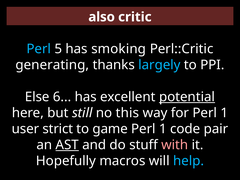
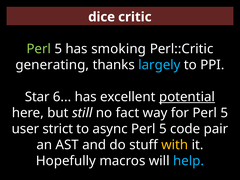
also: also -> dice
Perl at (39, 49) colour: light blue -> light green
Else: Else -> Star
this: this -> fact
for Perl 1: 1 -> 5
game: game -> async
1 at (163, 129): 1 -> 5
AST underline: present -> none
with colour: pink -> yellow
